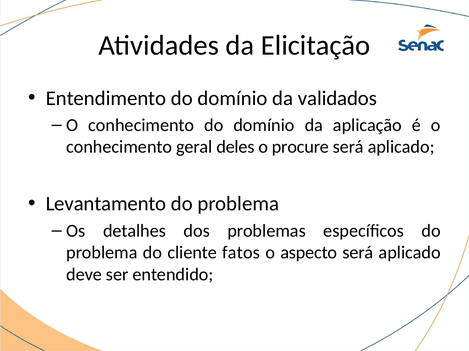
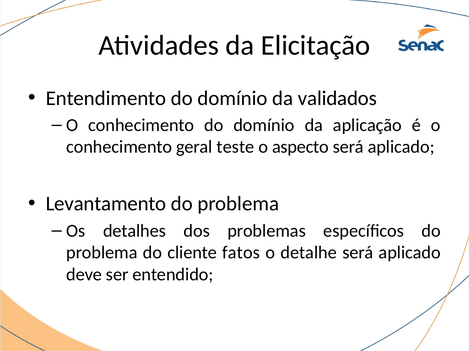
deles: deles -> teste
procure: procure -> aspecto
aspecto: aspecto -> detalhe
